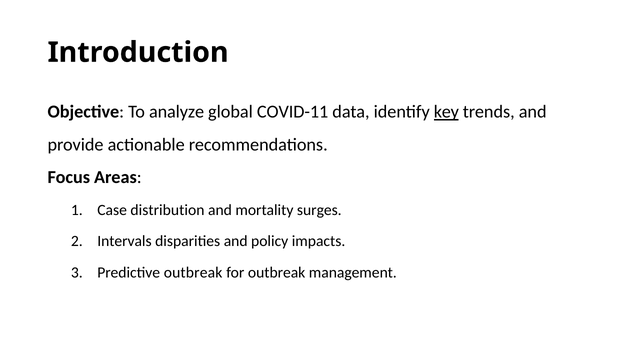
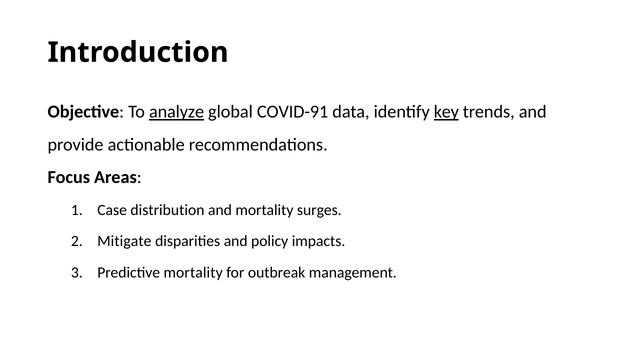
analyze underline: none -> present
COVID-11: COVID-11 -> COVID-91
Intervals: Intervals -> Mitigate
Predictive outbreak: outbreak -> mortality
